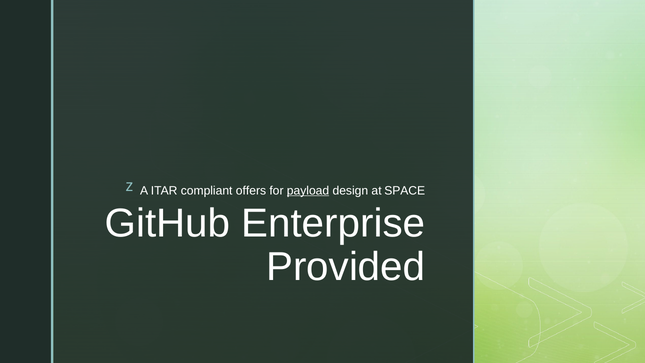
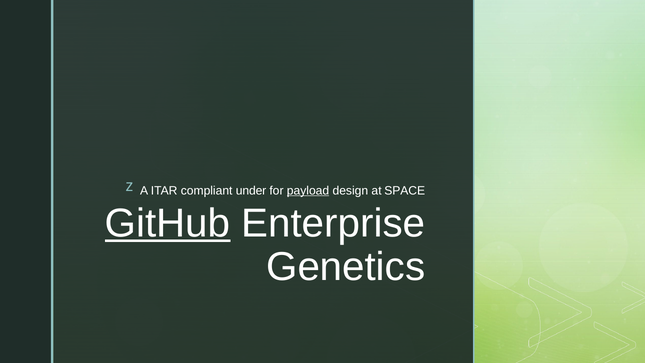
offers: offers -> under
GitHub underline: none -> present
Provided: Provided -> Genetics
